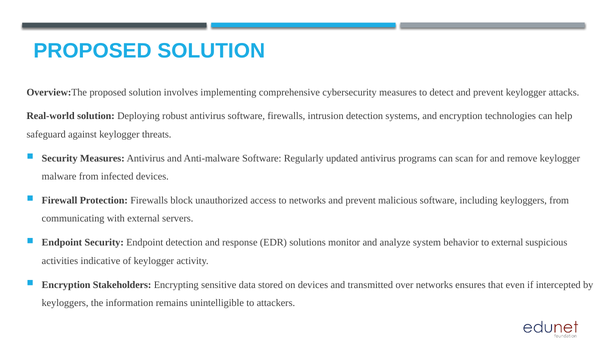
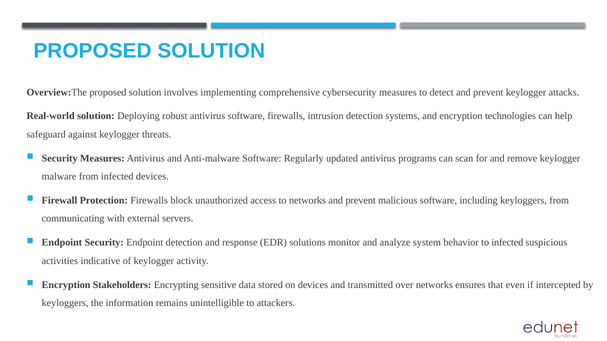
to external: external -> infected
